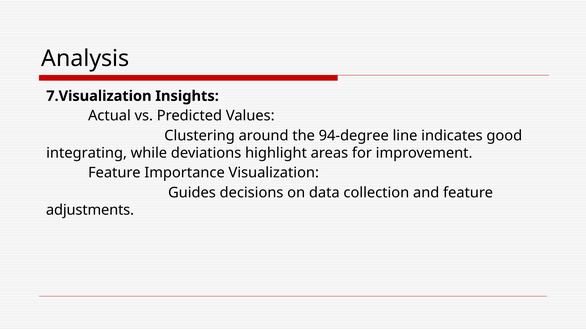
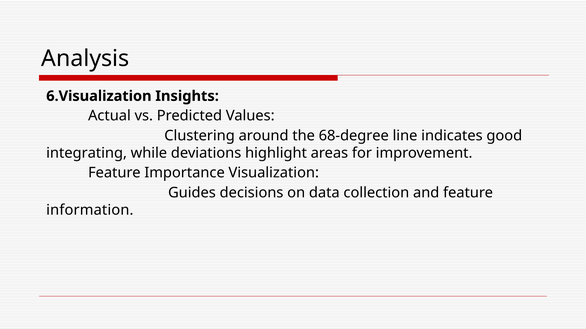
7.Visualization: 7.Visualization -> 6.Visualization
94-degree: 94-degree -> 68-degree
adjustments: adjustments -> information
